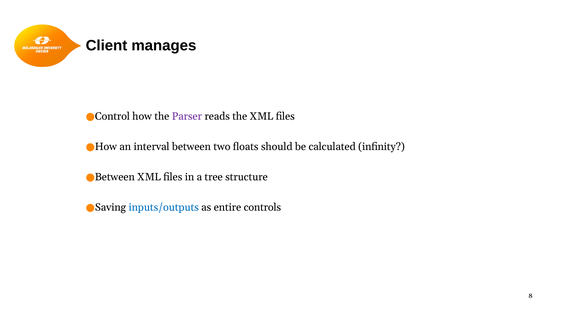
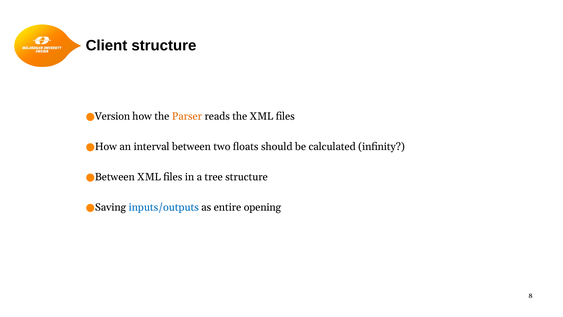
Client manages: manages -> structure
Control: Control -> Version
Parser colour: purple -> orange
controls: controls -> opening
